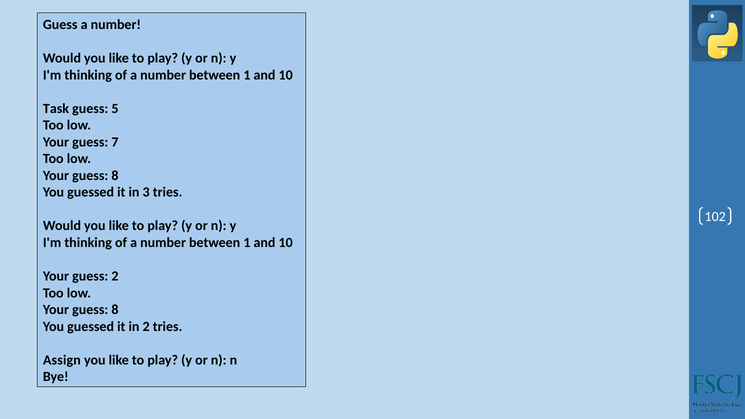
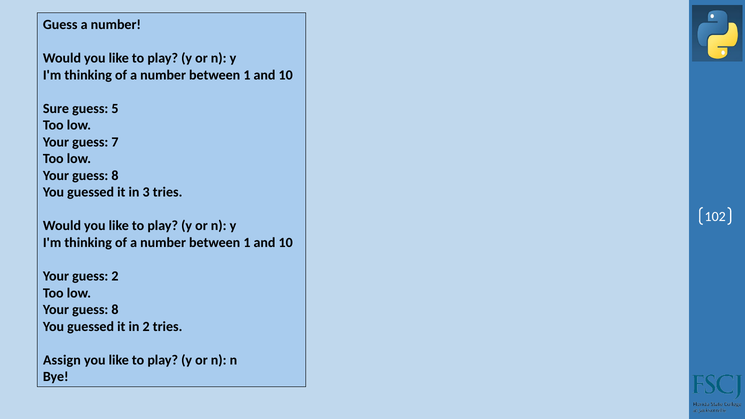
Task: Task -> Sure
